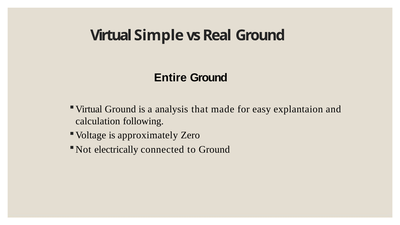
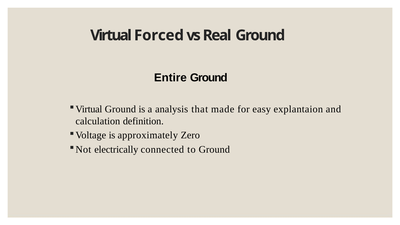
Simple: Simple -> Forced
following: following -> definition
